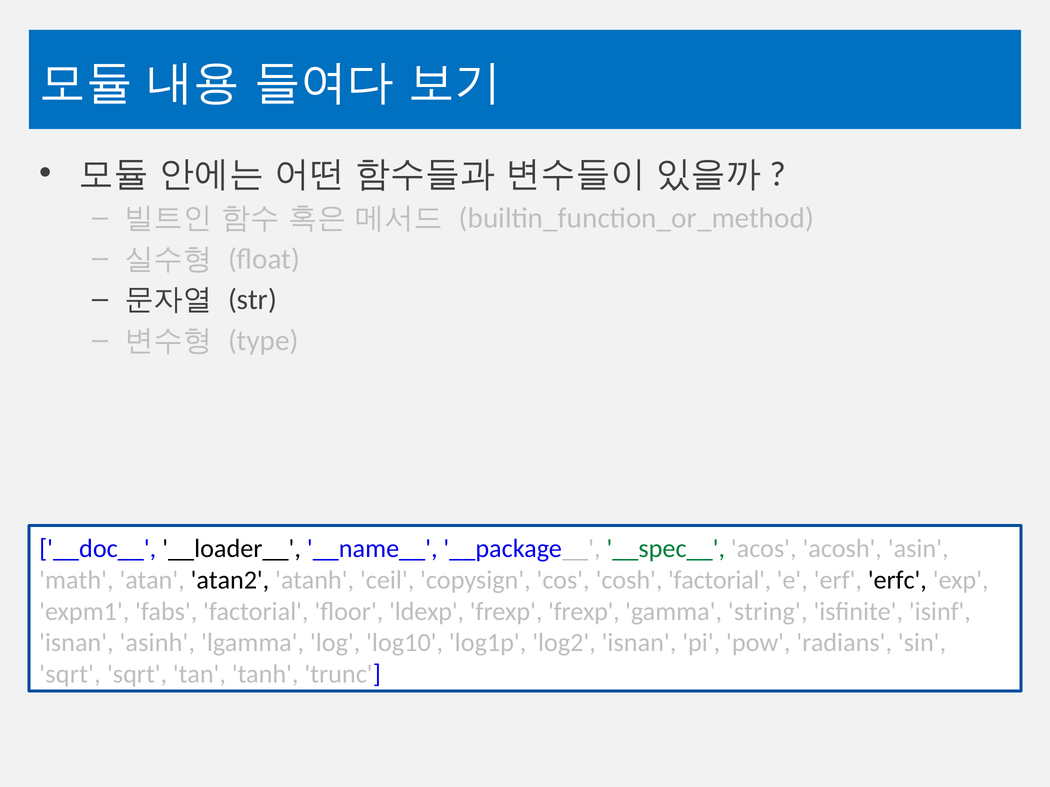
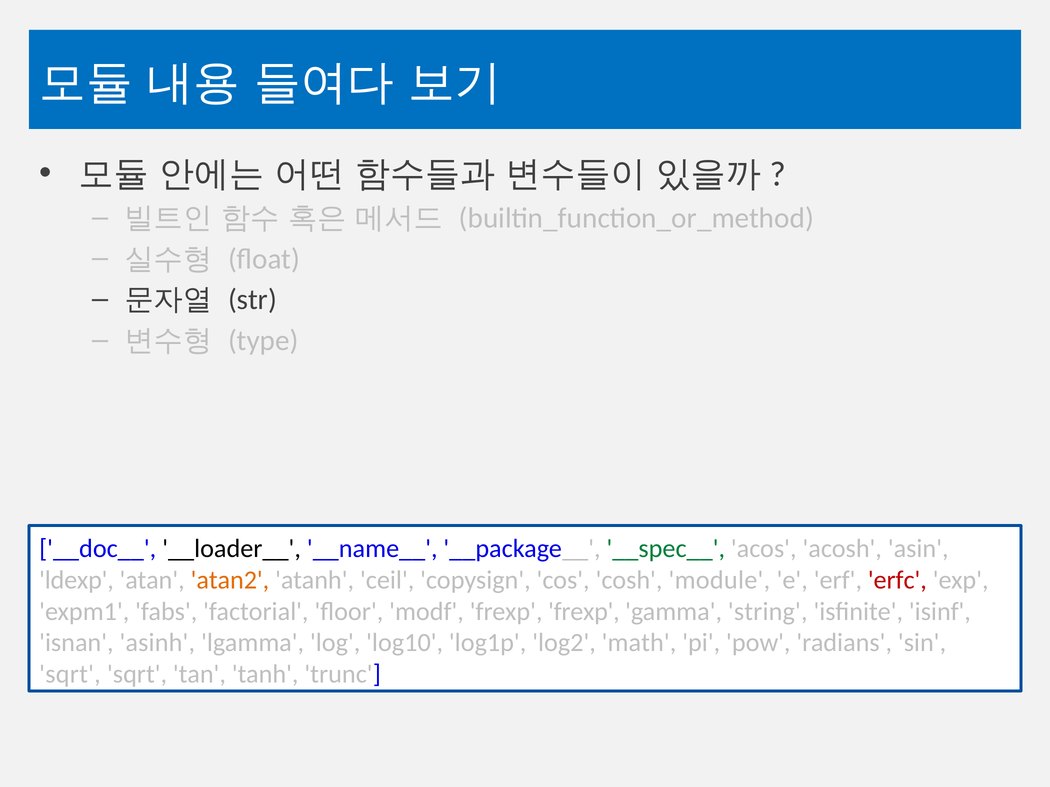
math: math -> ldexp
atan2 colour: black -> orange
cosh factorial: factorial -> module
erfc colour: black -> red
ldexp: ldexp -> modf
log2 isnan: isnan -> math
